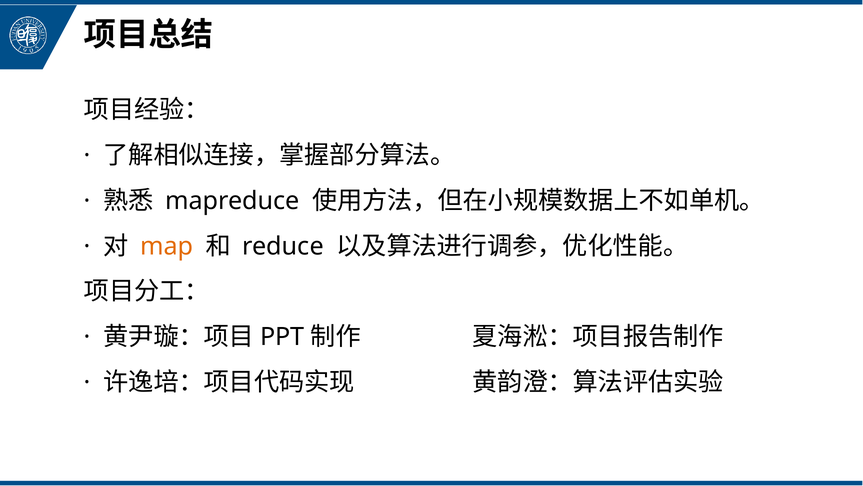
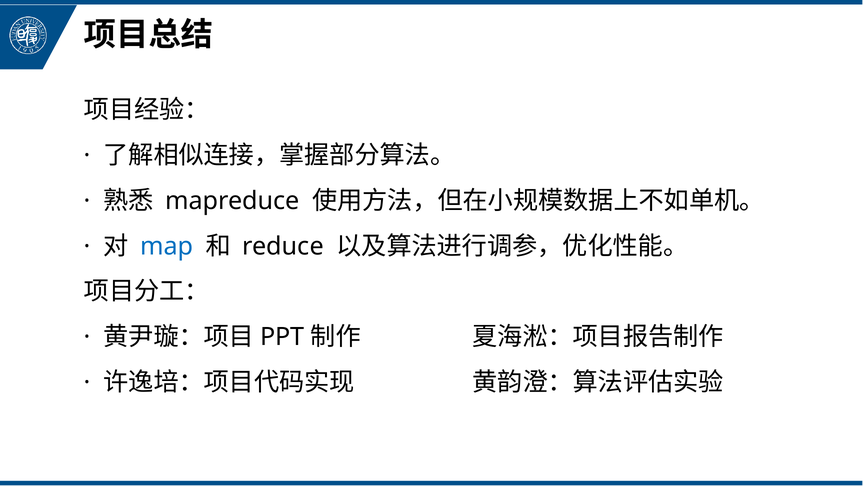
map colour: orange -> blue
